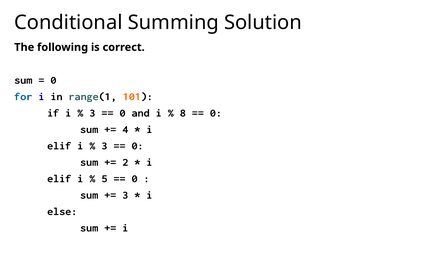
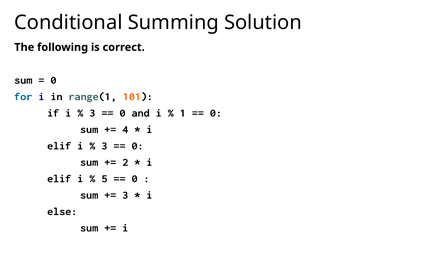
8: 8 -> 1
